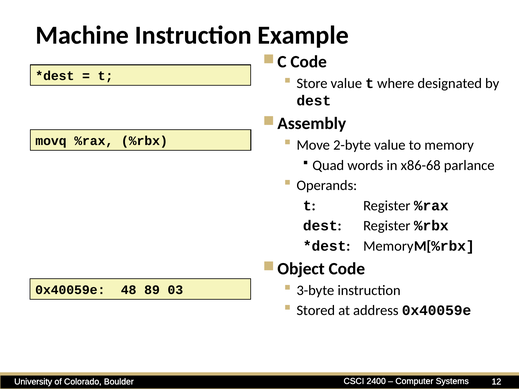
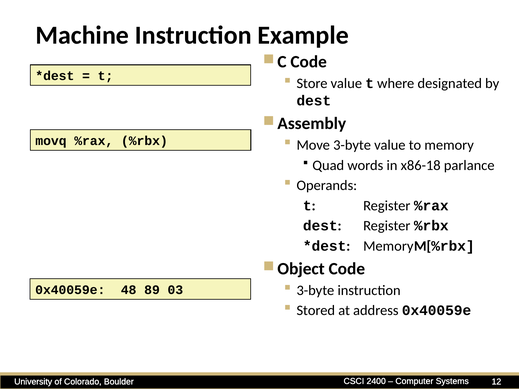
Move 2-byte: 2-byte -> 3-byte
x86-68: x86-68 -> x86-18
